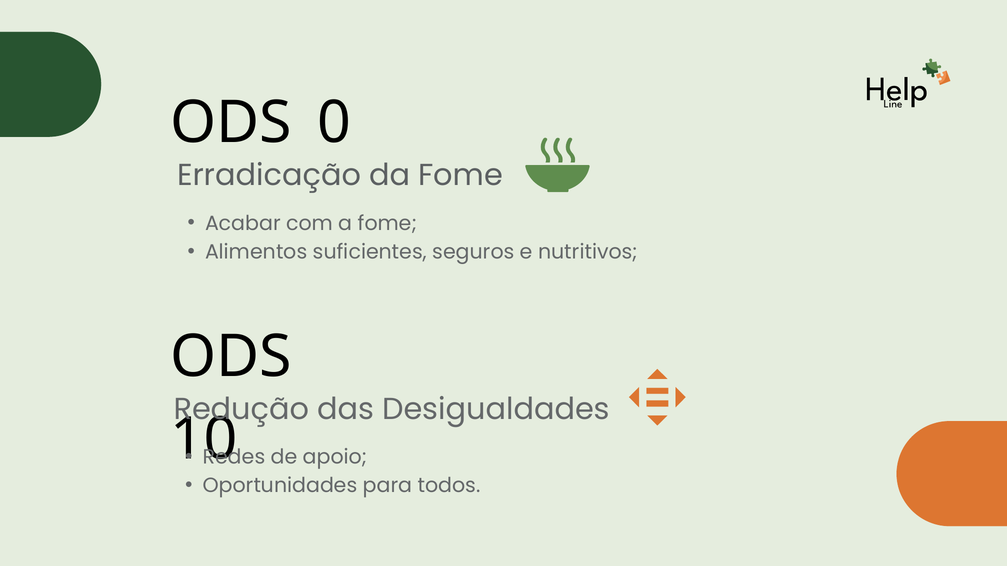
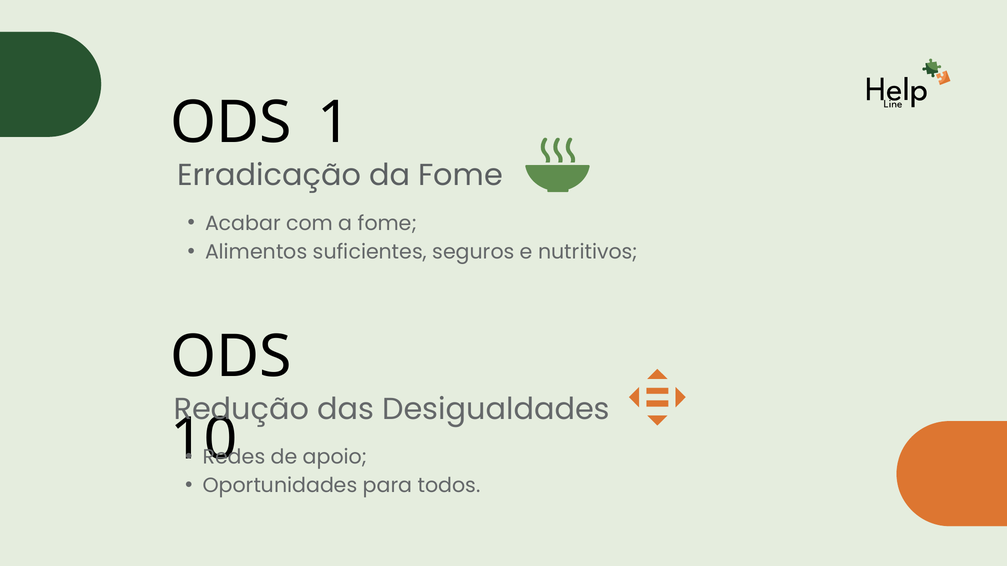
0: 0 -> 1
